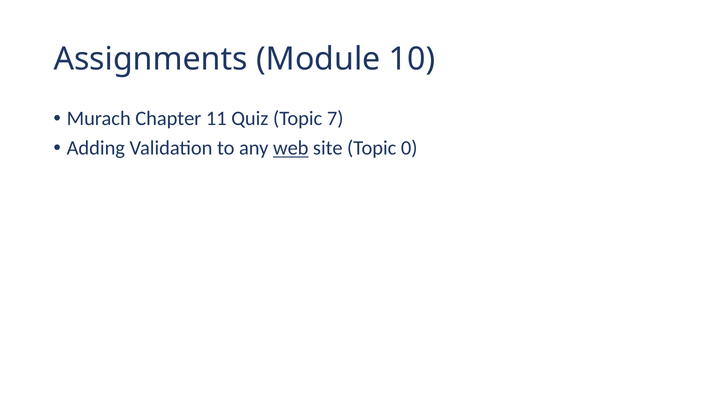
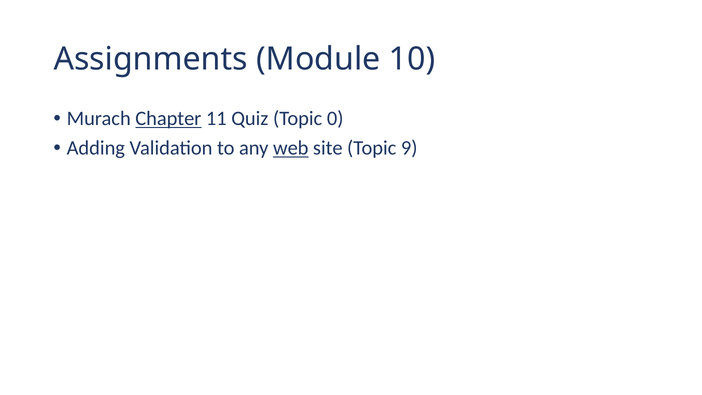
Chapter underline: none -> present
7: 7 -> 0
0: 0 -> 9
